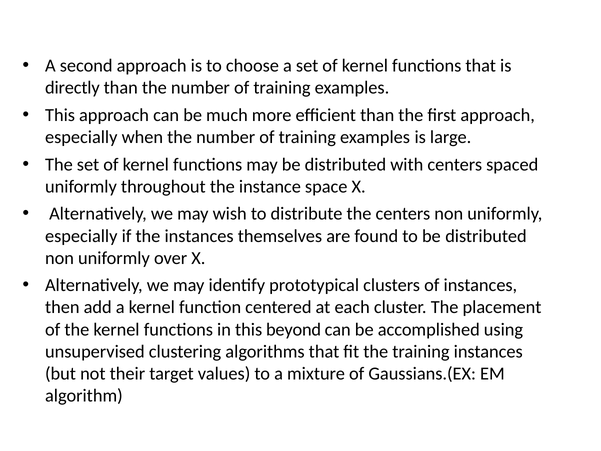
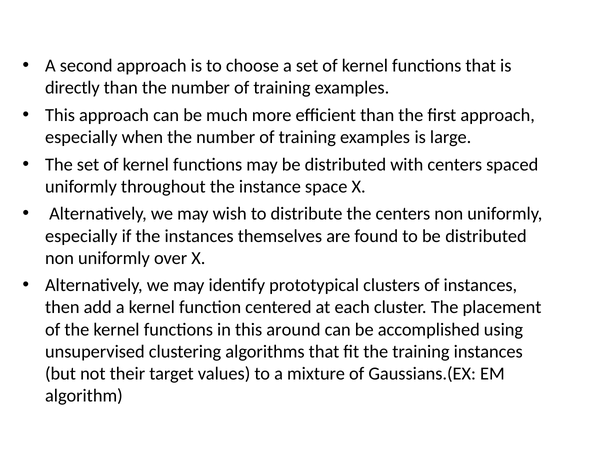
beyond: beyond -> around
